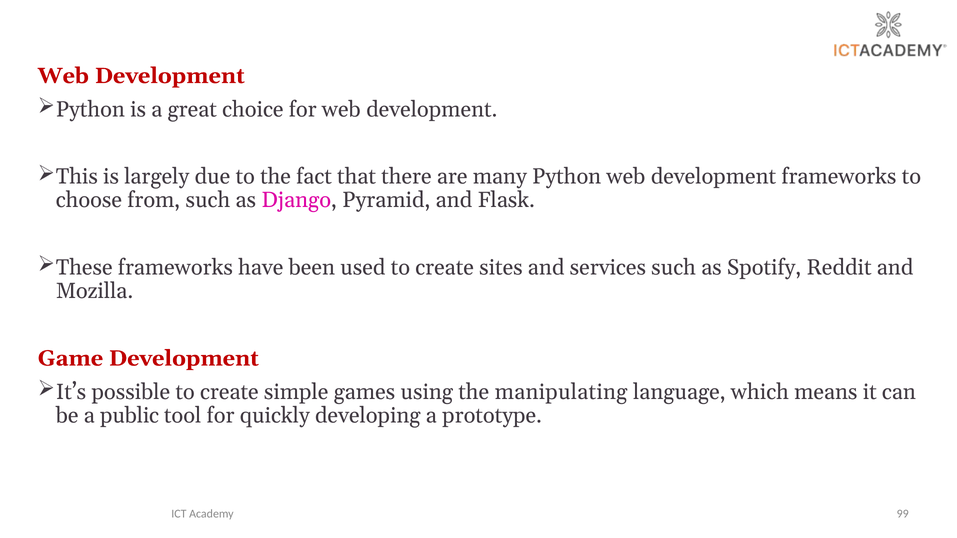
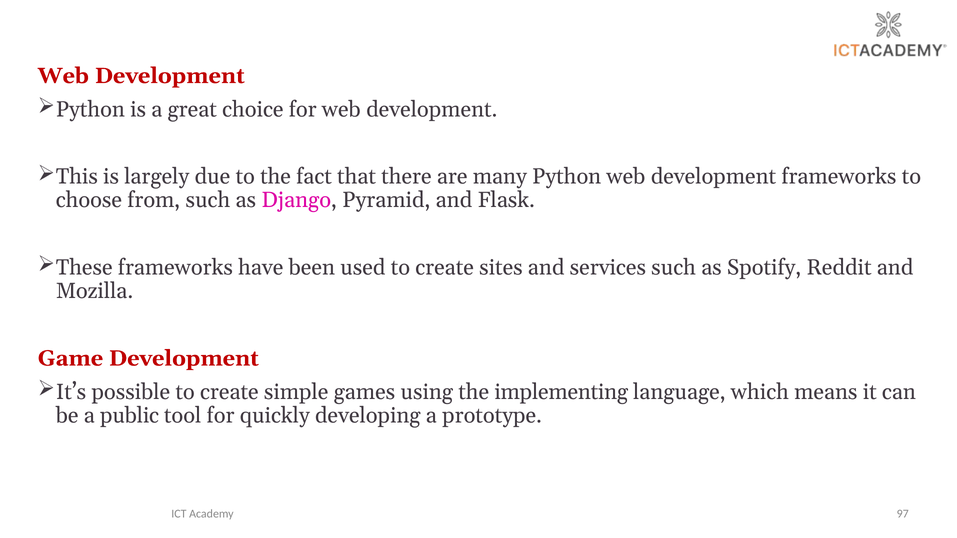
manipulating: manipulating -> implementing
99: 99 -> 97
